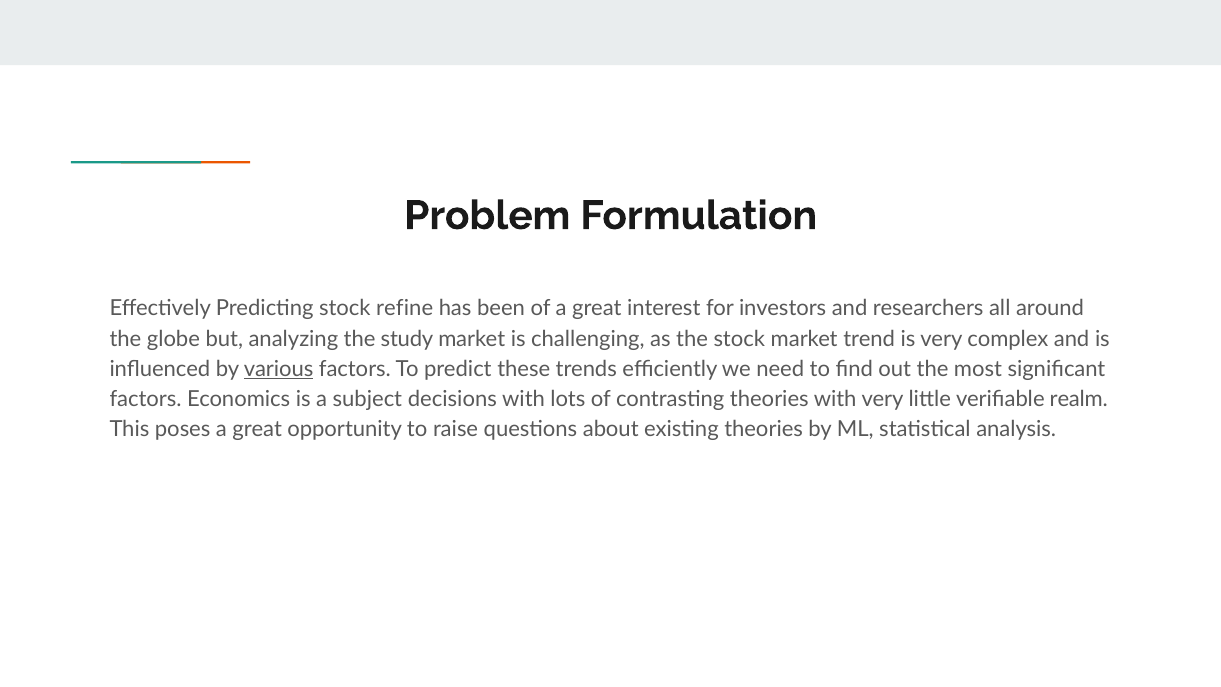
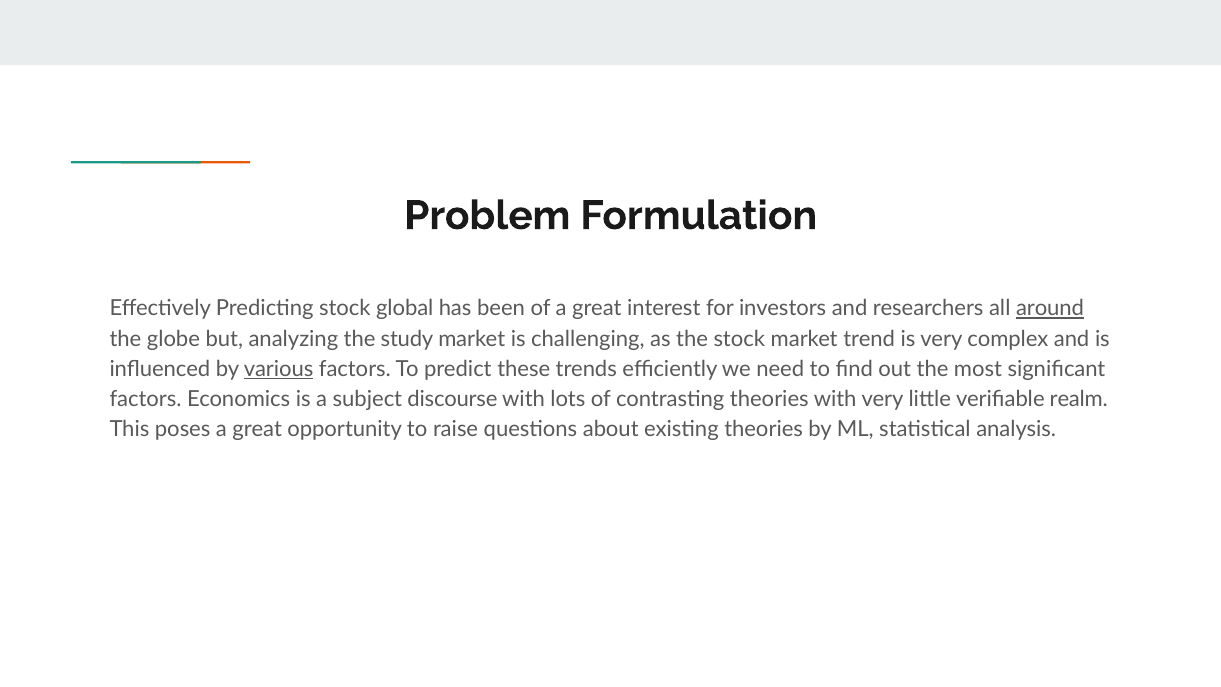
refine: refine -> global
around underline: none -> present
decisions: decisions -> discourse
